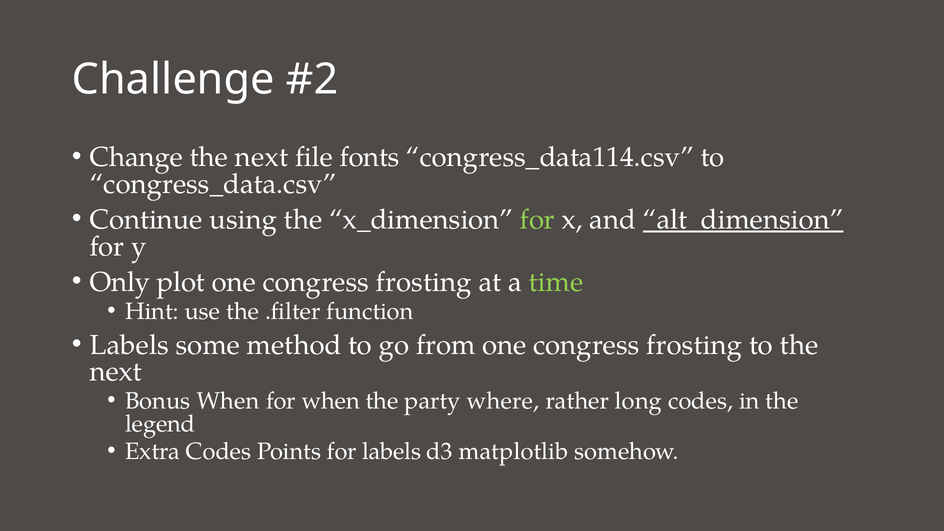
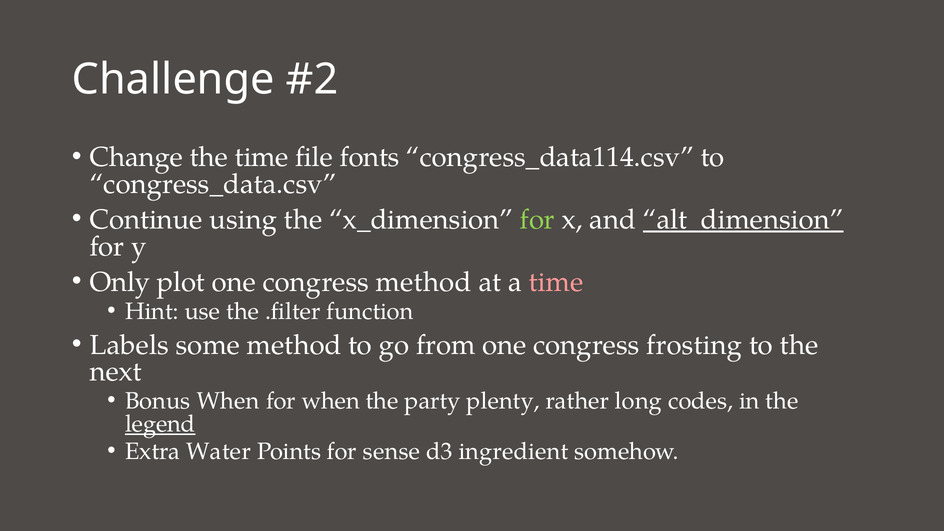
Change the next: next -> time
plot one congress frosting: frosting -> method
time at (556, 282) colour: light green -> pink
where: where -> plenty
legend underline: none -> present
Extra Codes: Codes -> Water
for labels: labels -> sense
matplotlib: matplotlib -> ingredient
